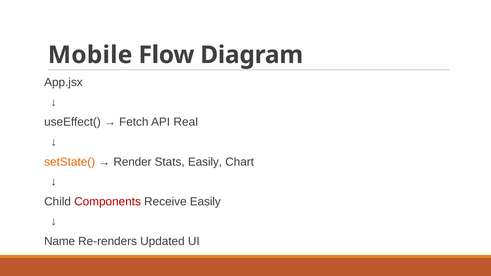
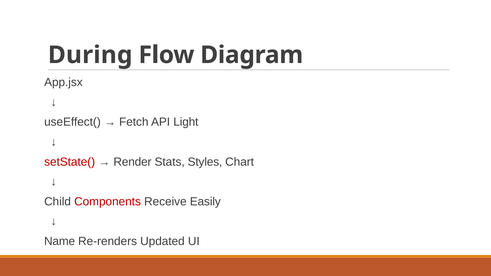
Mobile: Mobile -> During
Real: Real -> Light
setState( colour: orange -> red
Stats Easily: Easily -> Styles
